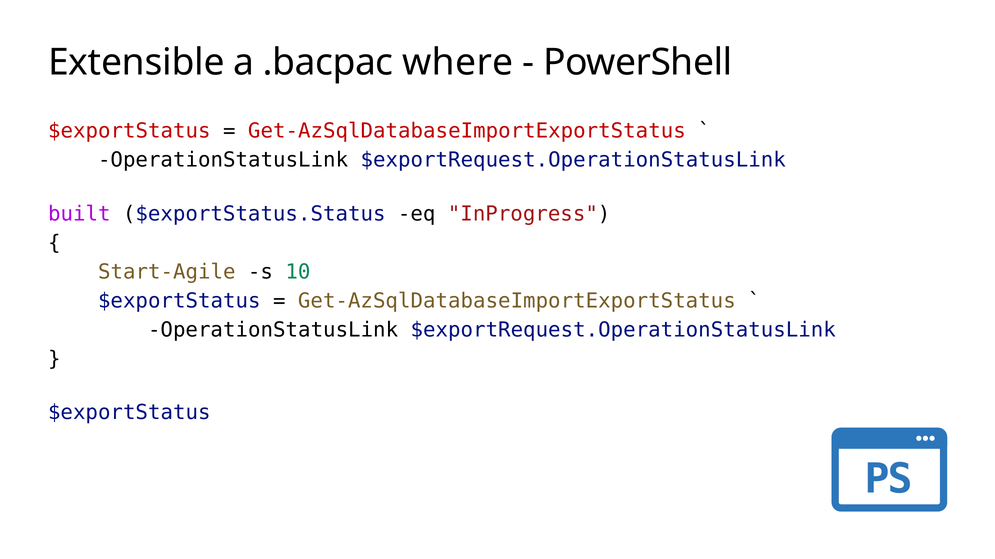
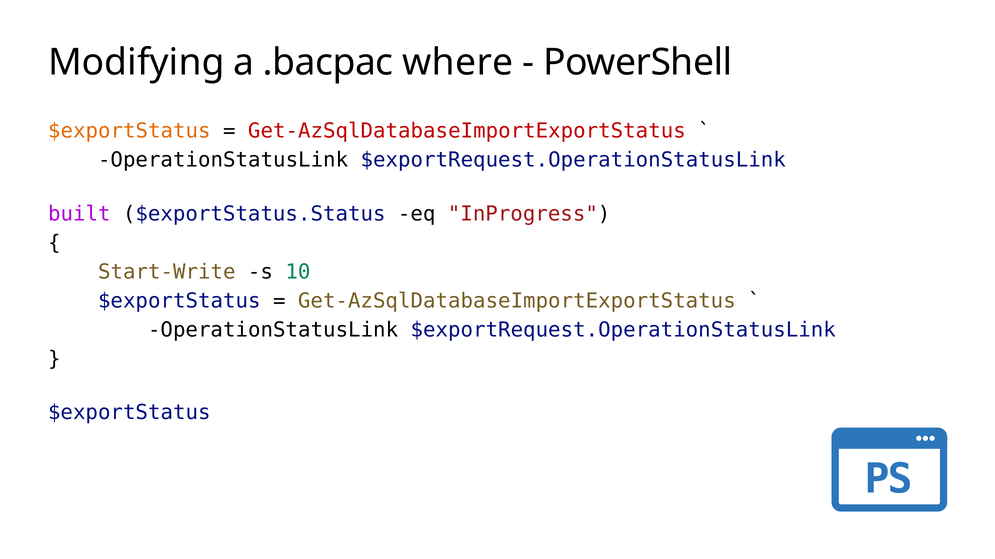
Extensible: Extensible -> Modifying
$exportStatus at (129, 131) colour: red -> orange
Start-Agile: Start-Agile -> Start-Write
